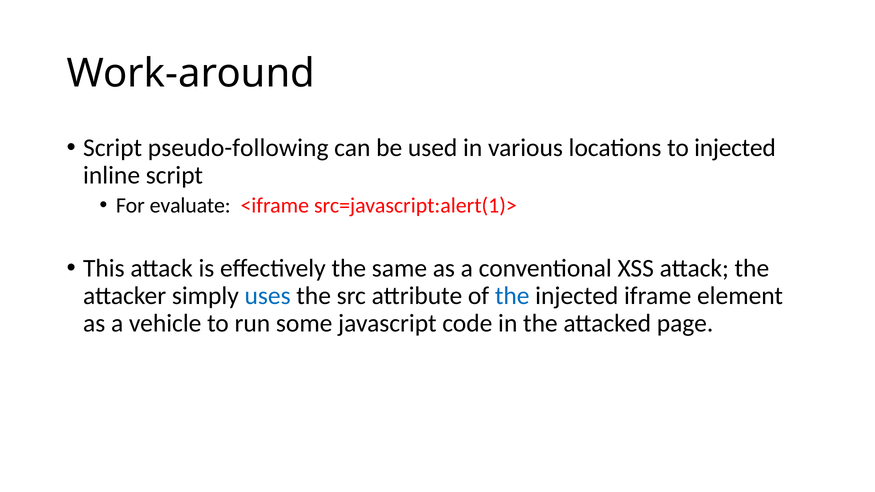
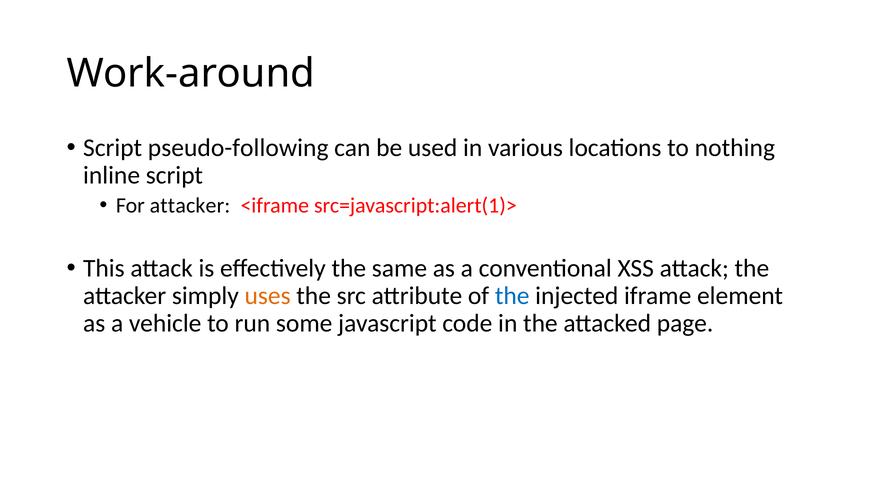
to injected: injected -> nothing
For evaluate: evaluate -> attacker
uses colour: blue -> orange
